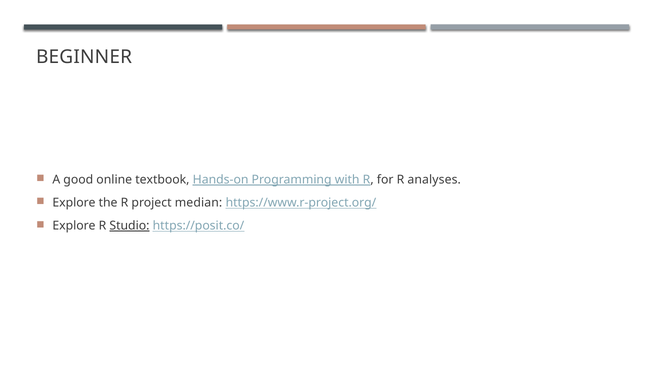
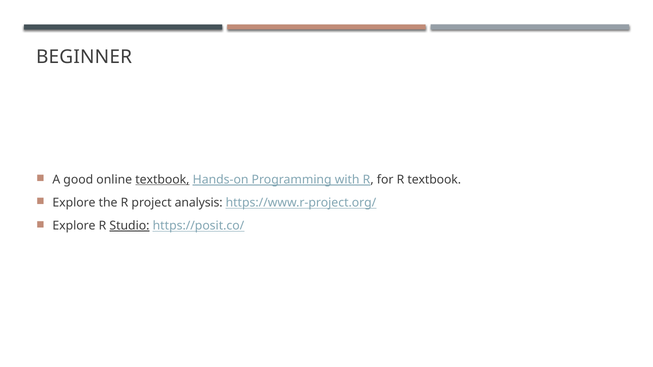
textbook at (162, 180) underline: none -> present
R analyses: analyses -> textbook
median: median -> analysis
